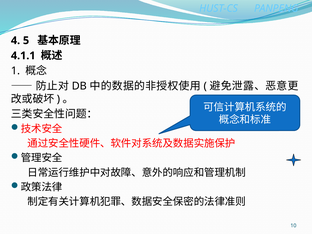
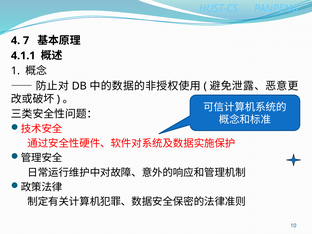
5: 5 -> 7
